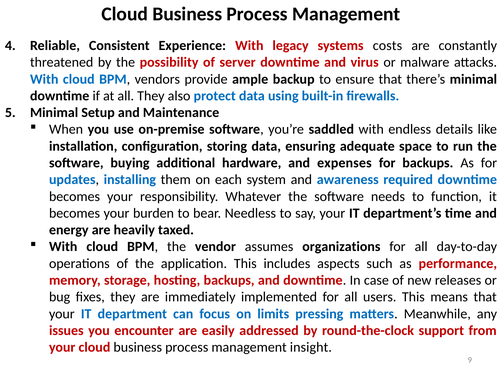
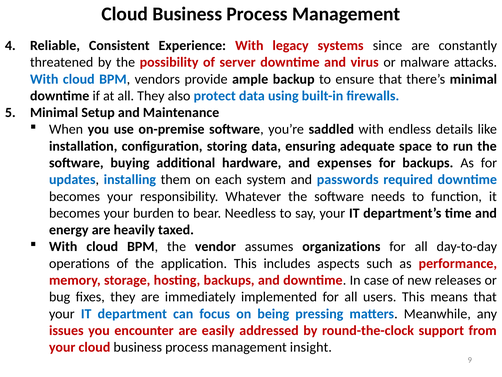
costs: costs -> since
awareness: awareness -> passwords
limits: limits -> being
